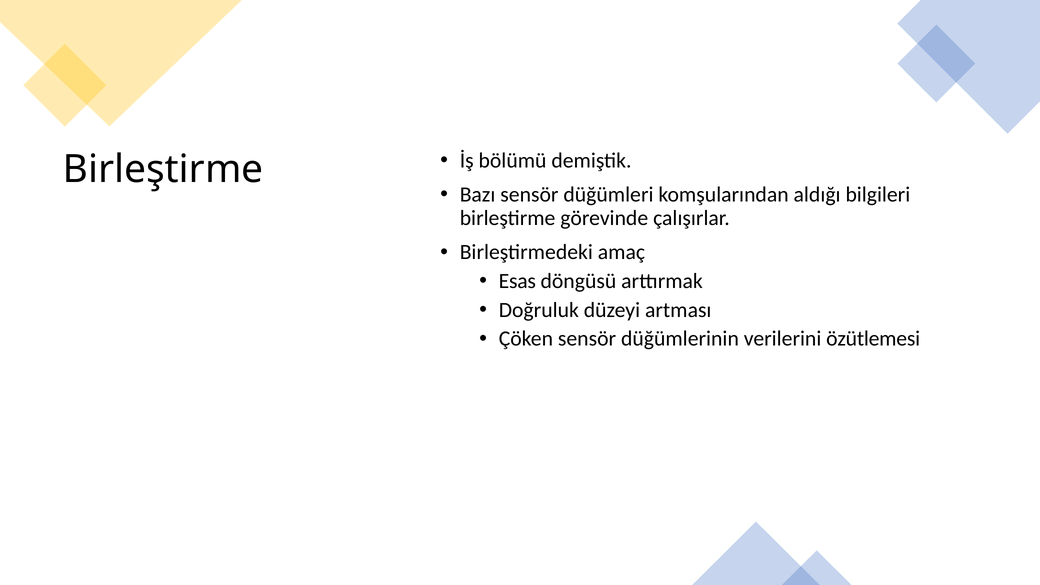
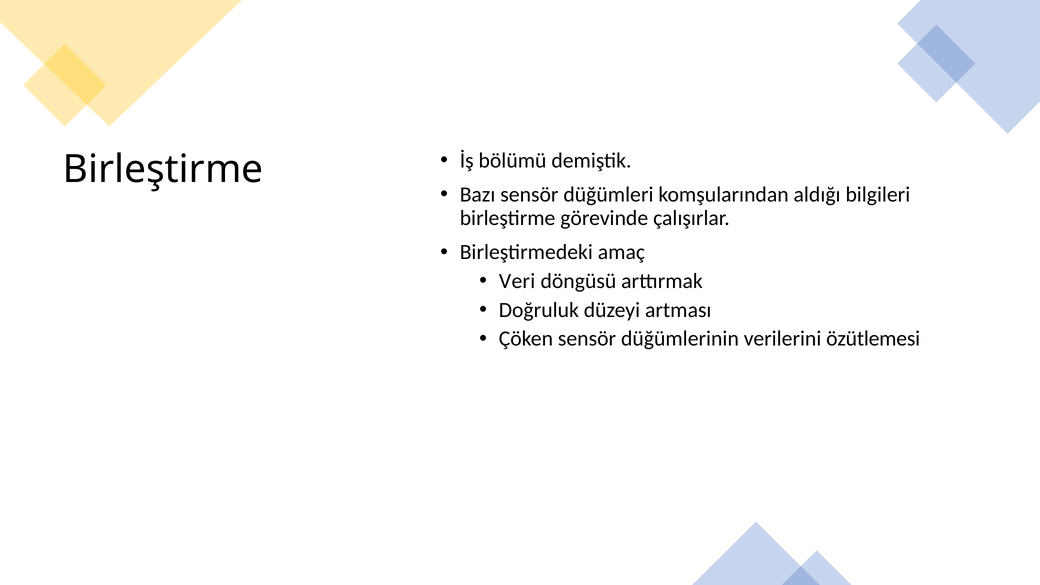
Esas: Esas -> Veri
